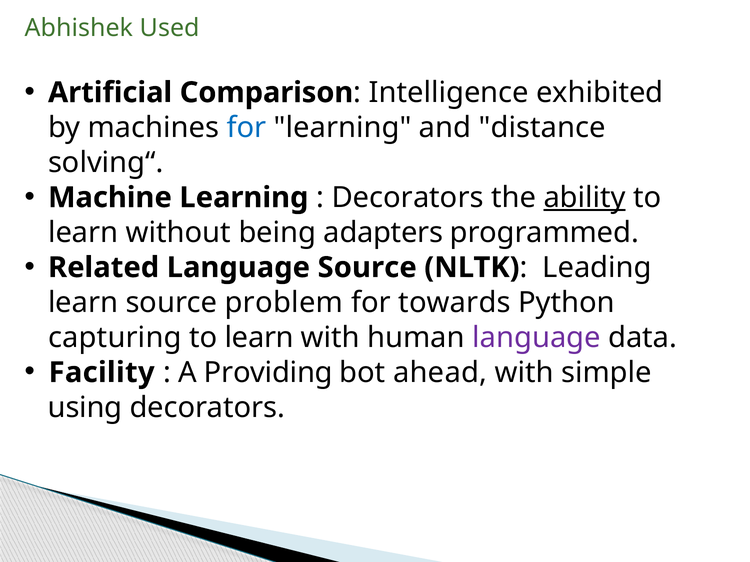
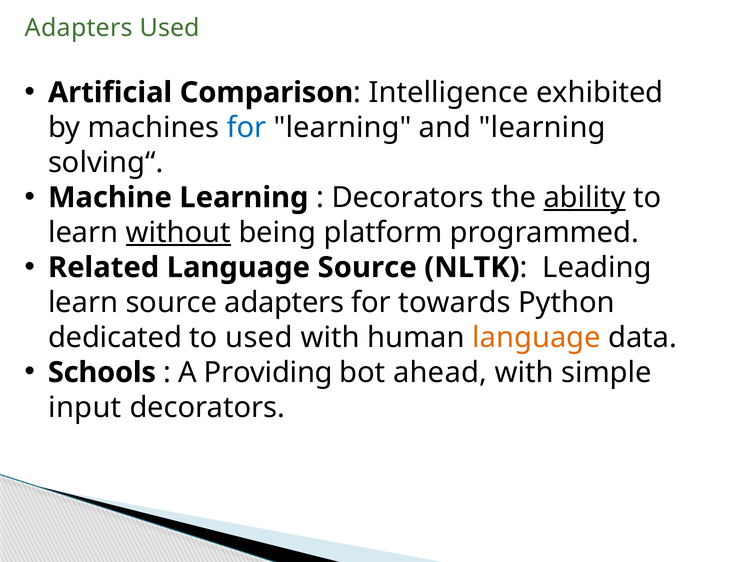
Abhishek at (79, 28): Abhishek -> Adapters
and distance: distance -> learning
without underline: none -> present
adapters: adapters -> platform
source problem: problem -> adapters
capturing: capturing -> dedicated
learn at (259, 338): learn -> used
language at (536, 338) colour: purple -> orange
Facility: Facility -> Schools
using: using -> input
